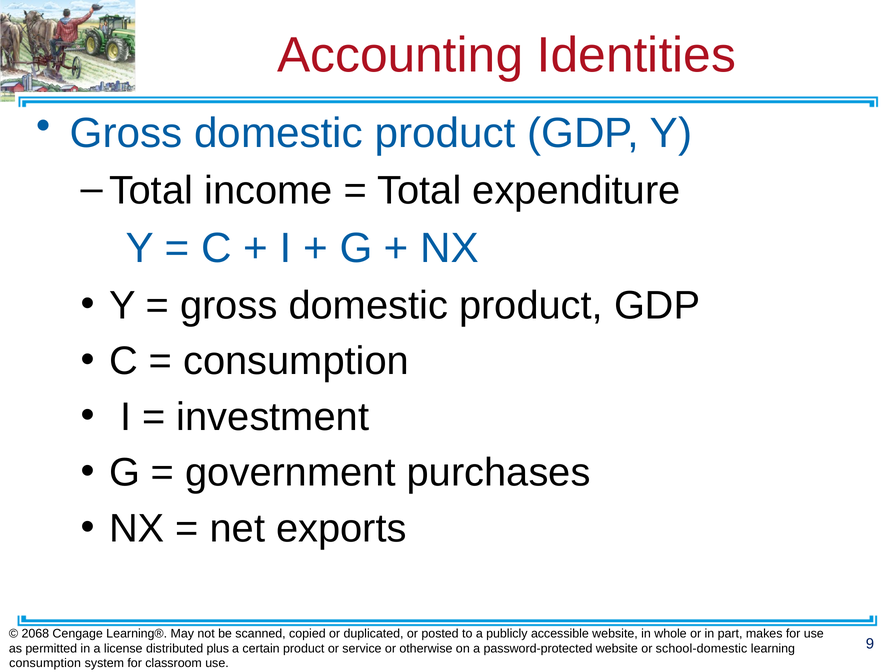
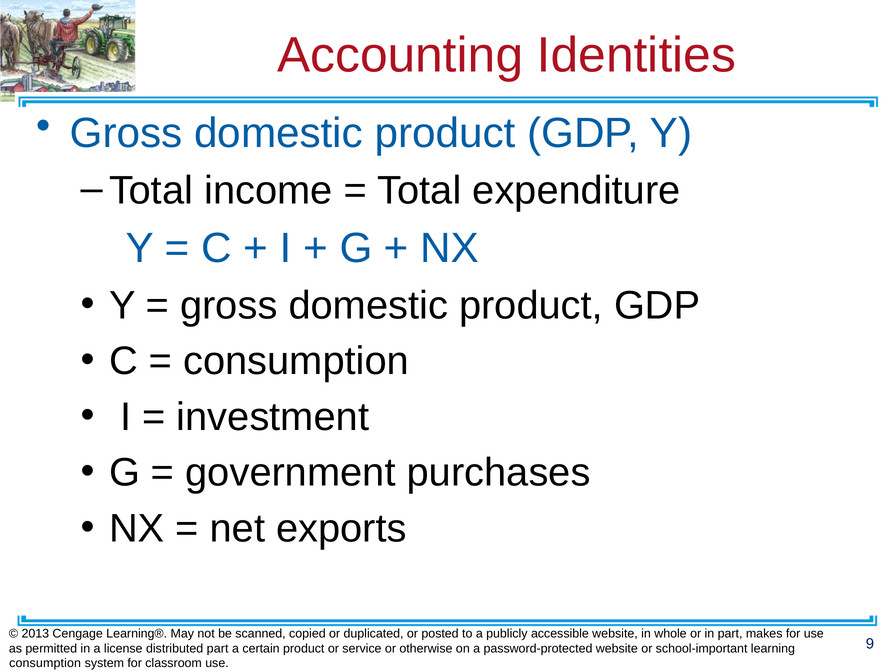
2068: 2068 -> 2013
distributed plus: plus -> part
school-domestic: school-domestic -> school-important
